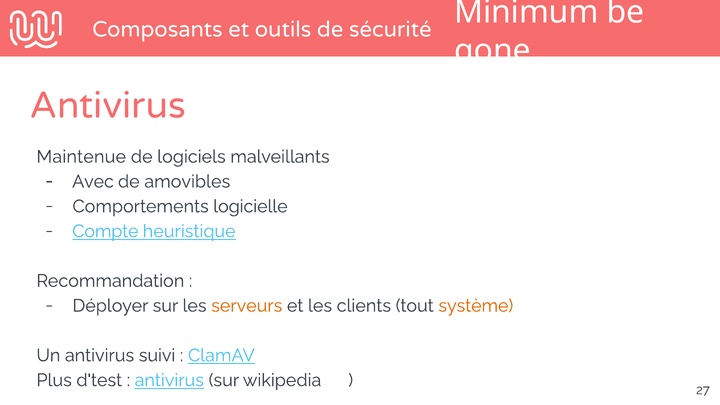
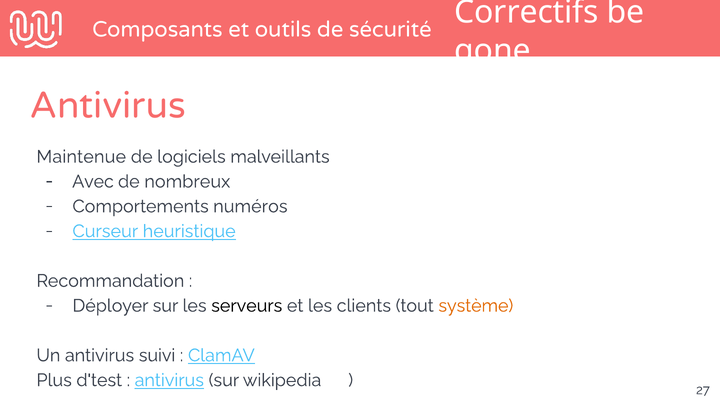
Minimum: Minimum -> Correctifs
amovibles: amovibles -> nombreux
logicielle: logicielle -> numéros
Compte: Compte -> Curseur
serveurs colour: orange -> black
